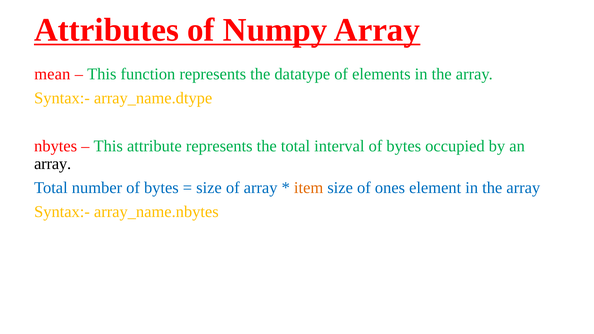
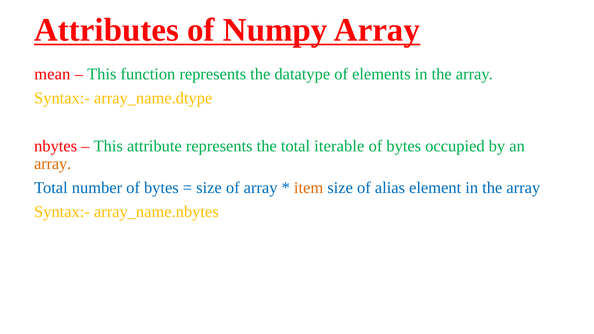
interval: interval -> iterable
array at (53, 164) colour: black -> orange
ones: ones -> alias
